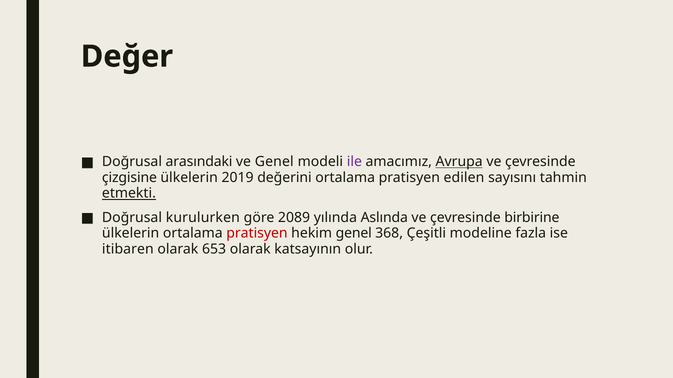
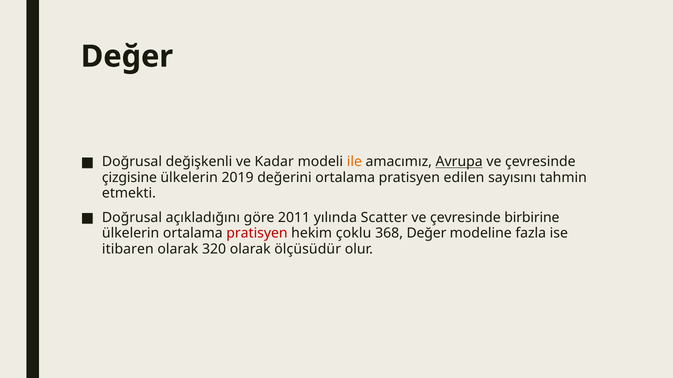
arasındaki: arasındaki -> değişkenli
ve Genel: Genel -> Kadar
ile colour: purple -> orange
etmekti underline: present -> none
kurulurken: kurulurken -> açıkladığını
2089: 2089 -> 2011
Aslında: Aslında -> Scatter
hekim genel: genel -> çoklu
368 Çeşitli: Çeşitli -> Değer
653: 653 -> 320
katsayının: katsayının -> ölçüsüdür
